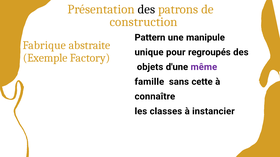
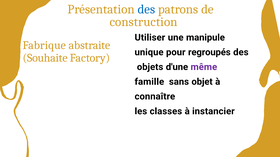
des at (146, 9) colour: black -> blue
Pattern: Pattern -> Utiliser
Exemple: Exemple -> Souhaite
cette: cette -> objet
